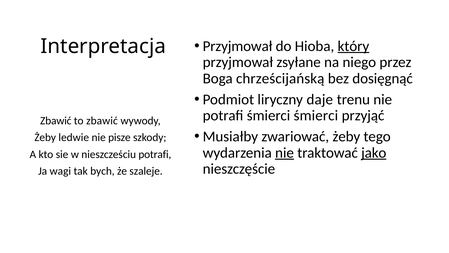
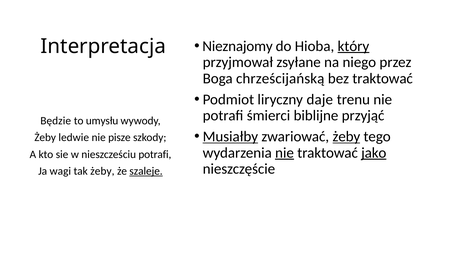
Przyjmował at (238, 46): Przyjmował -> Nieznajomy
bez dosięgnąć: dosięgnąć -> traktować
śmierci śmierci: śmierci -> biblijne
Zbawić at (56, 121): Zbawić -> Będzie
to zbawić: zbawić -> umysłu
Musiałby underline: none -> present
żeby at (346, 136) underline: none -> present
tak bych: bych -> żeby
szaleje underline: none -> present
